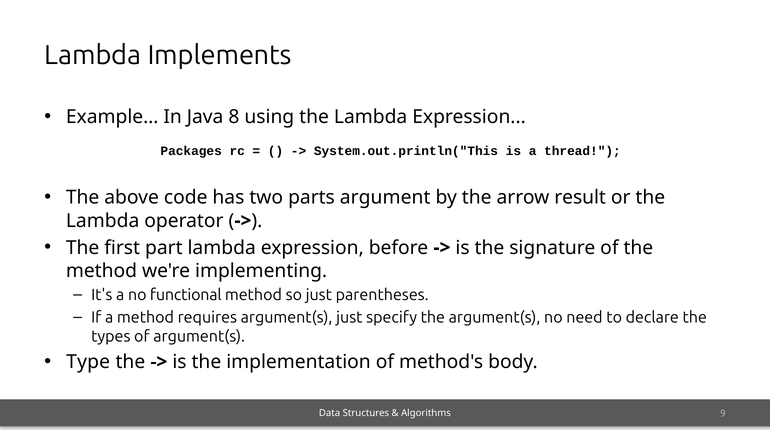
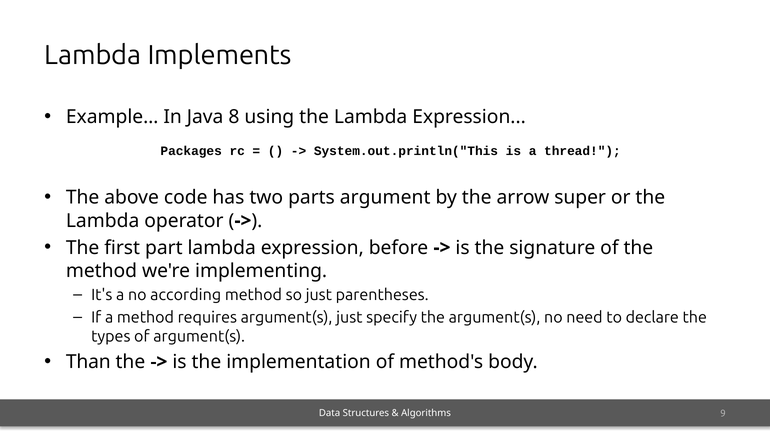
result: result -> super
functional: functional -> according
Type: Type -> Than
